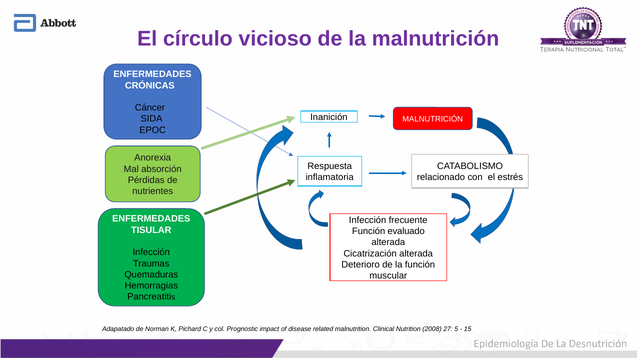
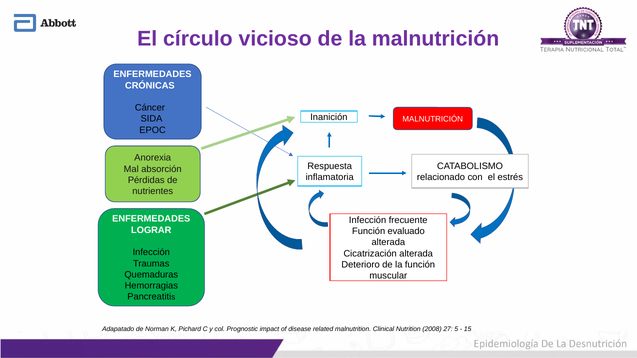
TISULAR: TISULAR -> LOGRAR
